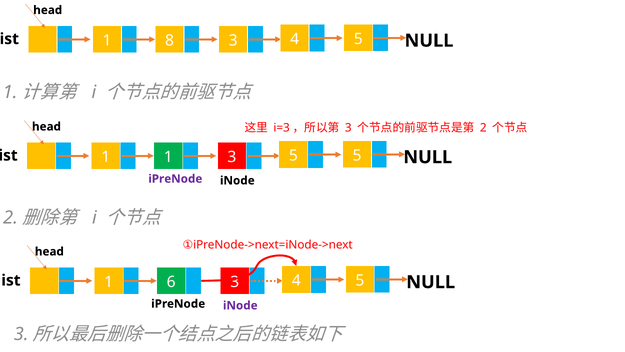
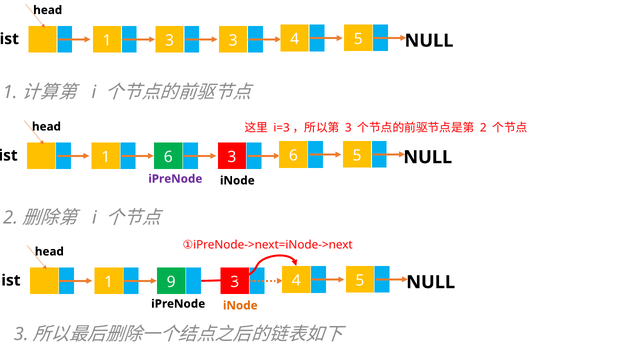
1 8: 8 -> 3
1 1: 1 -> 6
3 5: 5 -> 6
6: 6 -> 9
iNode at (240, 305) colour: purple -> orange
